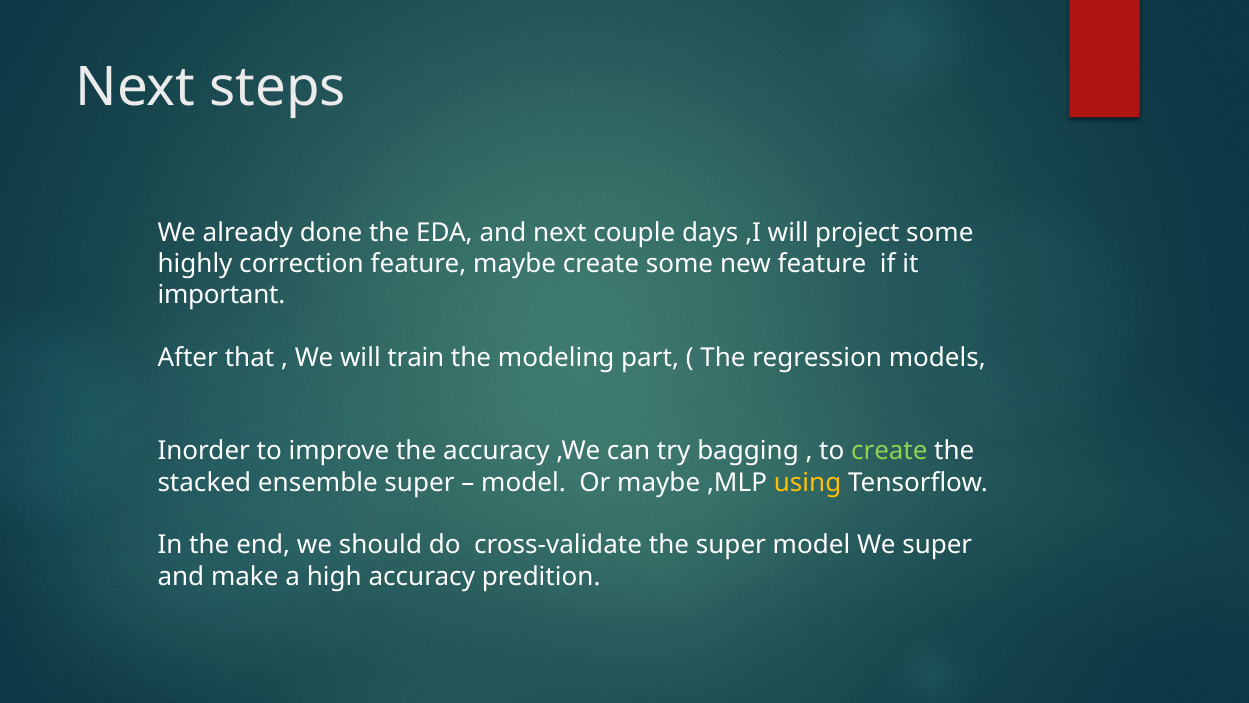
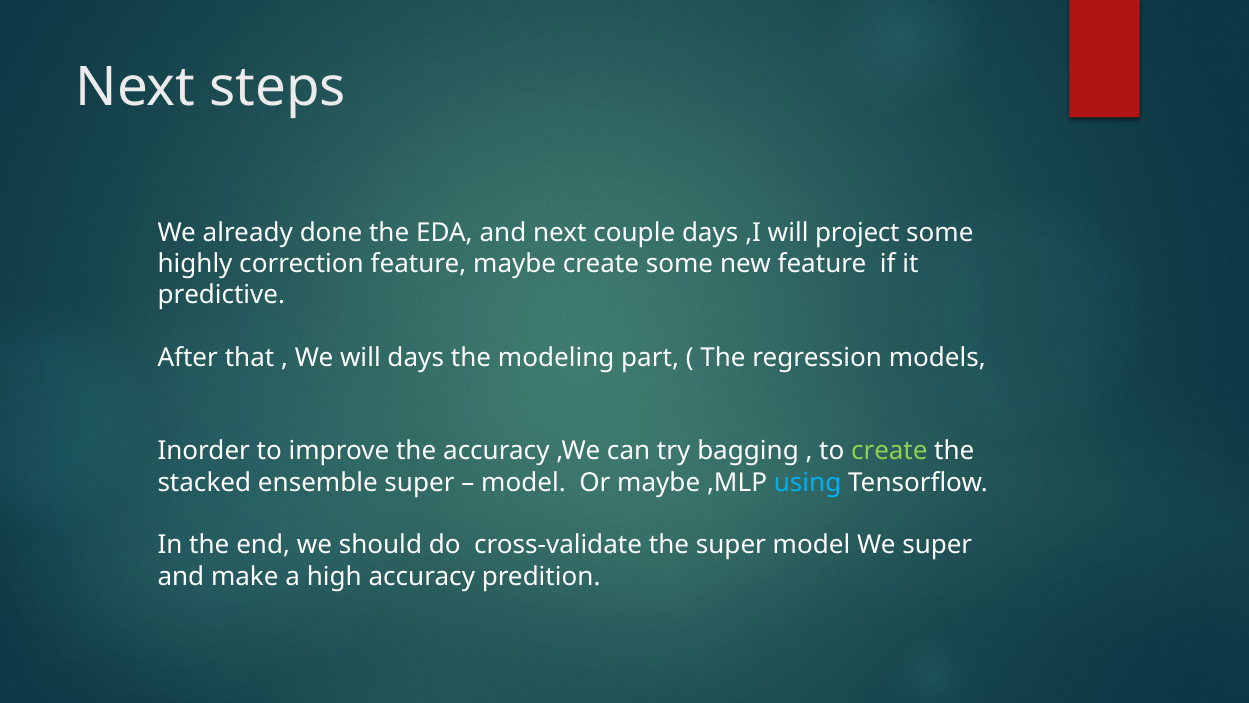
important: important -> predictive
will train: train -> days
using colour: yellow -> light blue
